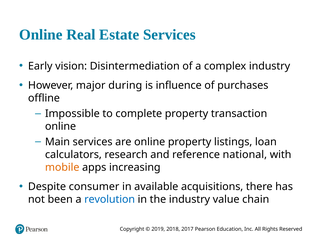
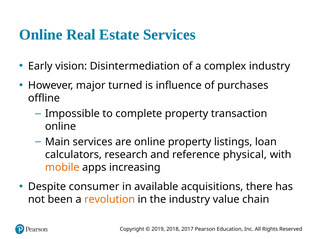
during: during -> turned
national: national -> physical
revolution colour: blue -> orange
